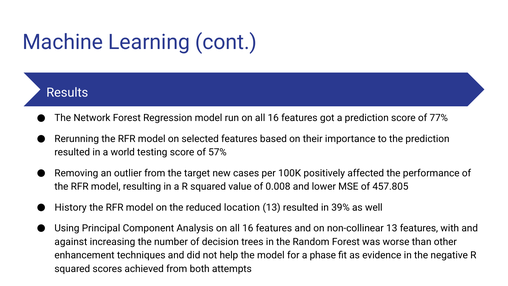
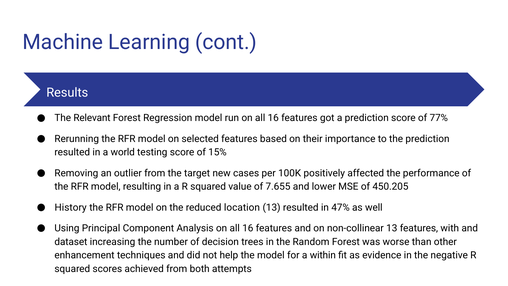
Network: Network -> Relevant
57%: 57% -> 15%
0.008: 0.008 -> 7.655
457.805: 457.805 -> 450.205
39%: 39% -> 47%
against: against -> dataset
phase: phase -> within
